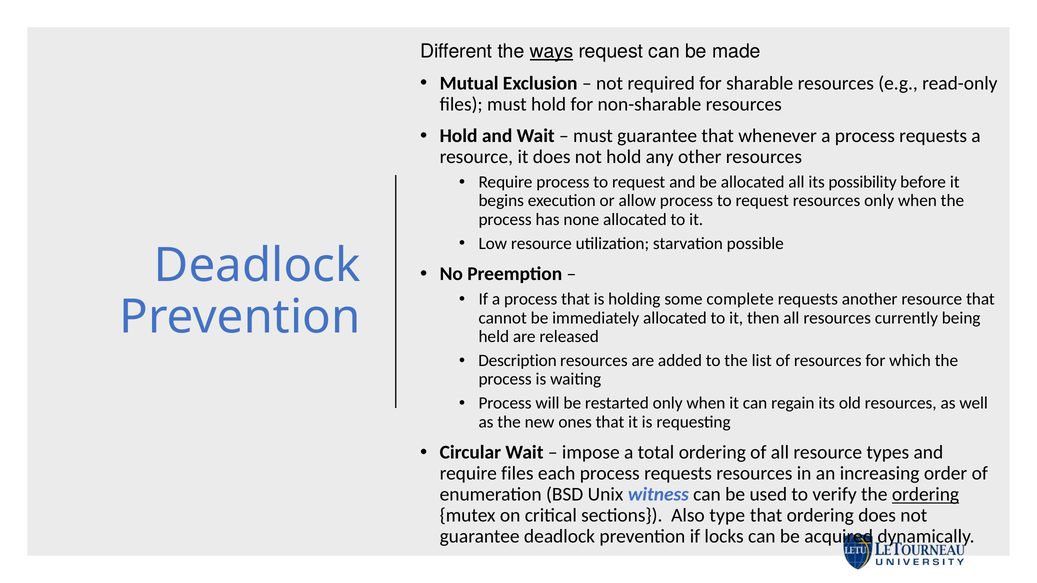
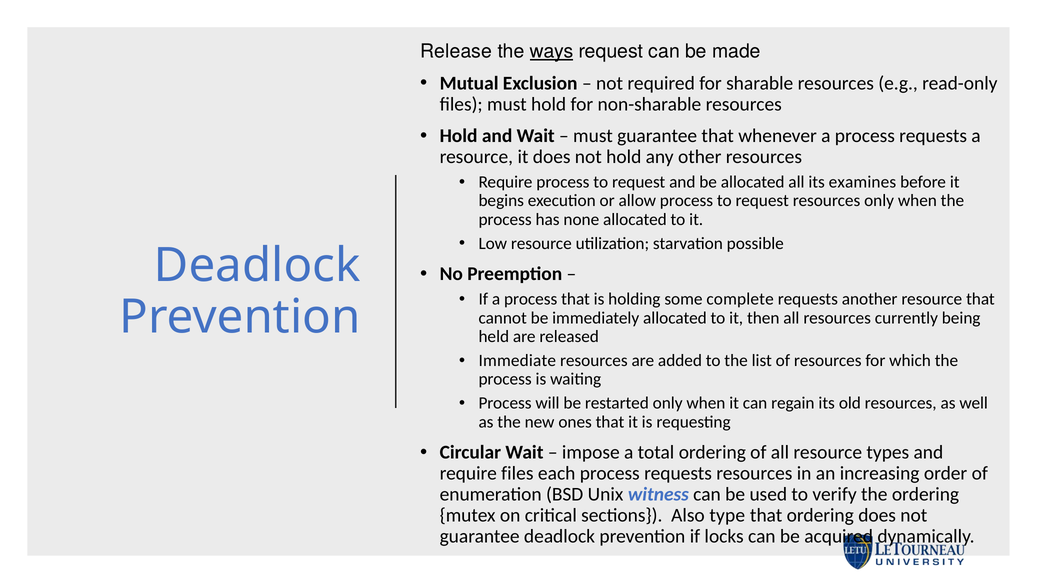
Different: Different -> Release
possibility: possibility -> examines
Description: Description -> Immediate
ordering at (926, 495) underline: present -> none
